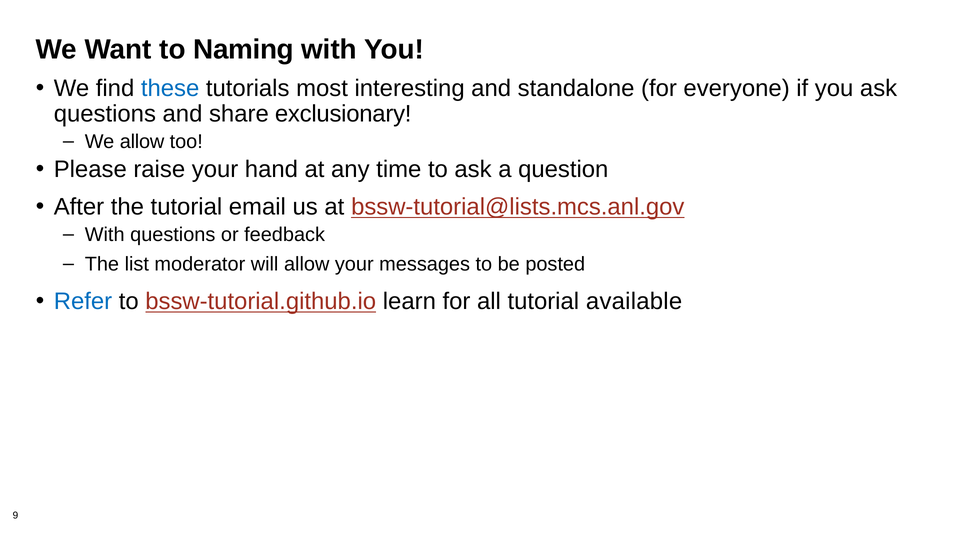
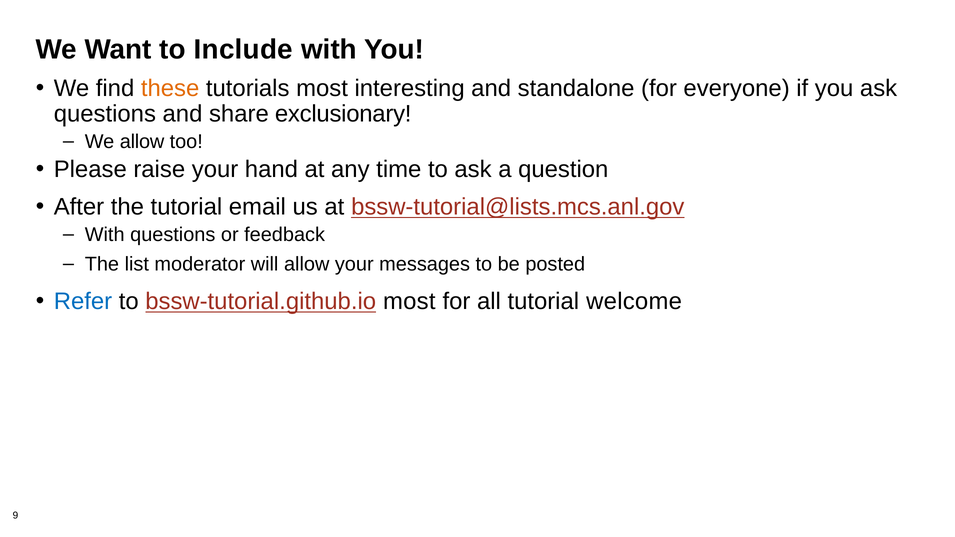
Naming: Naming -> Include
these colour: blue -> orange
bssw-tutorial.github.io learn: learn -> most
available: available -> welcome
